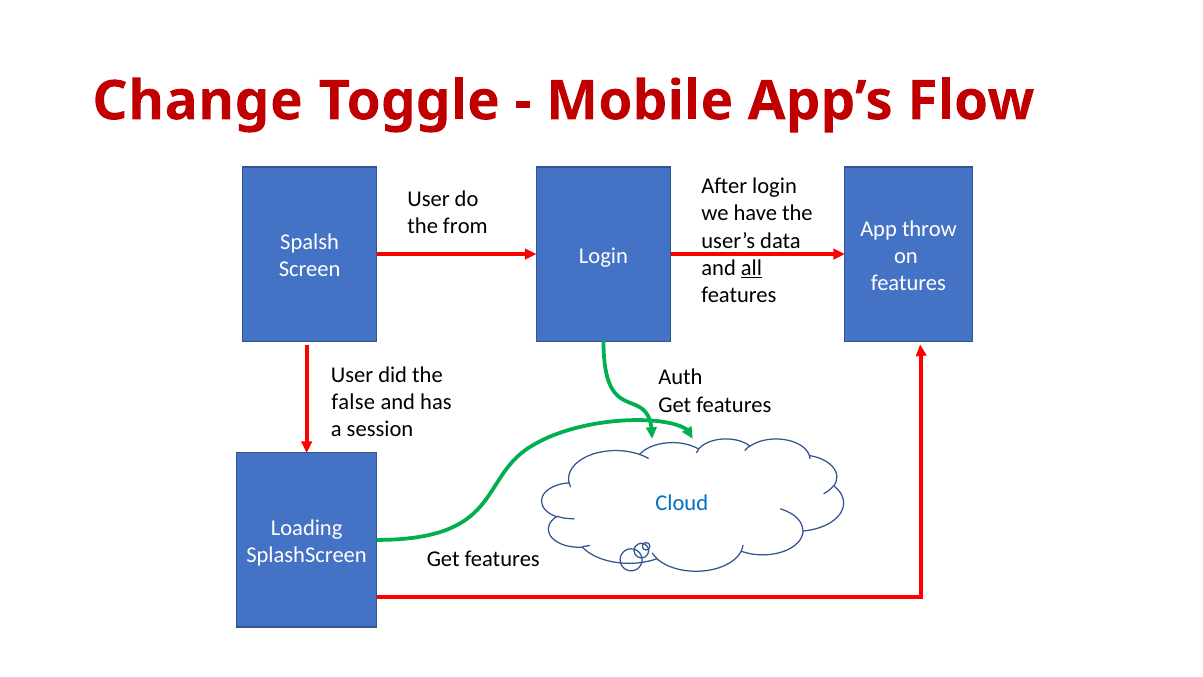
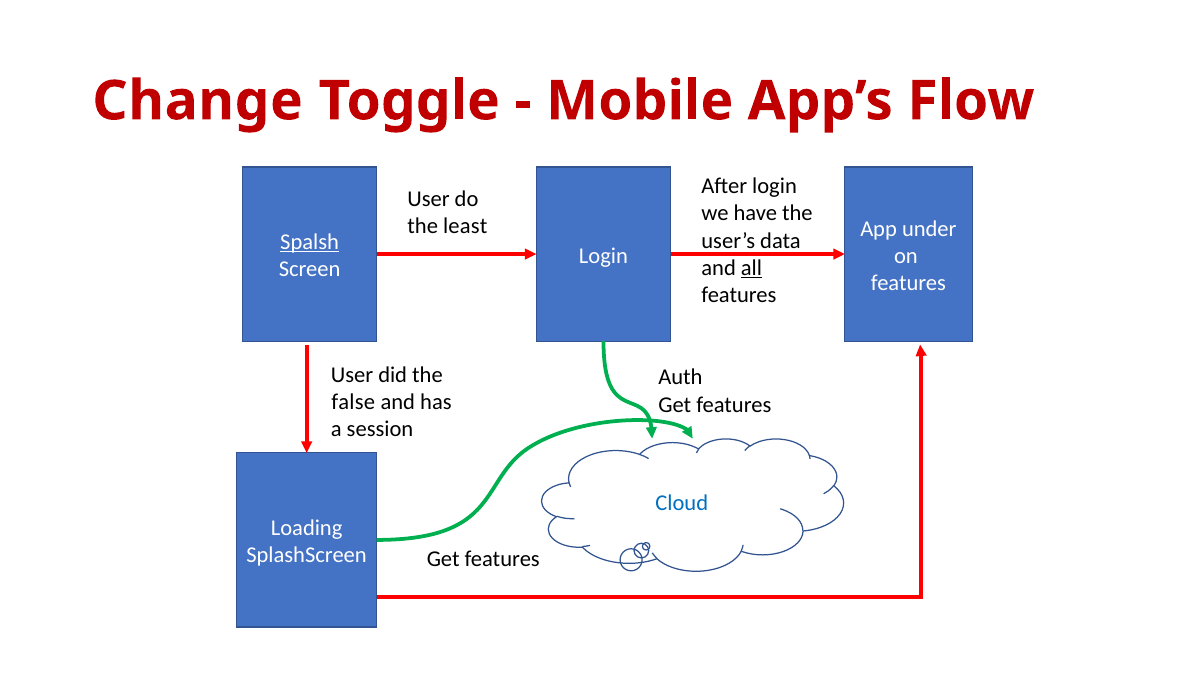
from: from -> least
throw: throw -> under
Spalsh underline: none -> present
